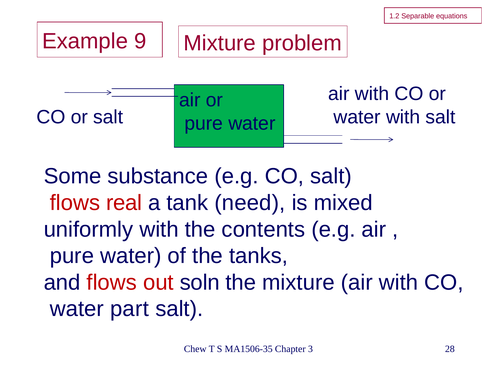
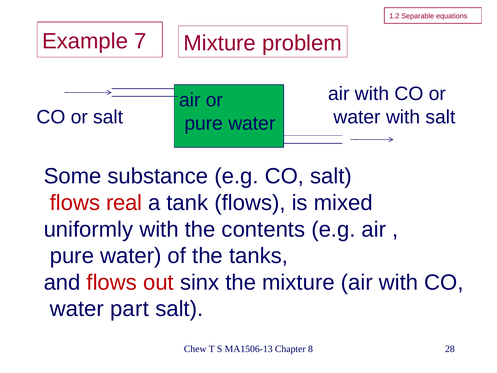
9: 9 -> 7
tank need: need -> flows
soln: soln -> sinx
MA1506-35: MA1506-35 -> MA1506-13
3: 3 -> 8
